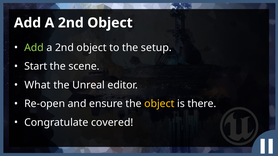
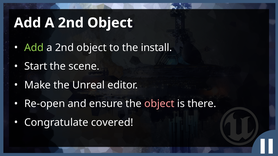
setup: setup -> install
What: What -> Make
object at (159, 104) colour: yellow -> pink
